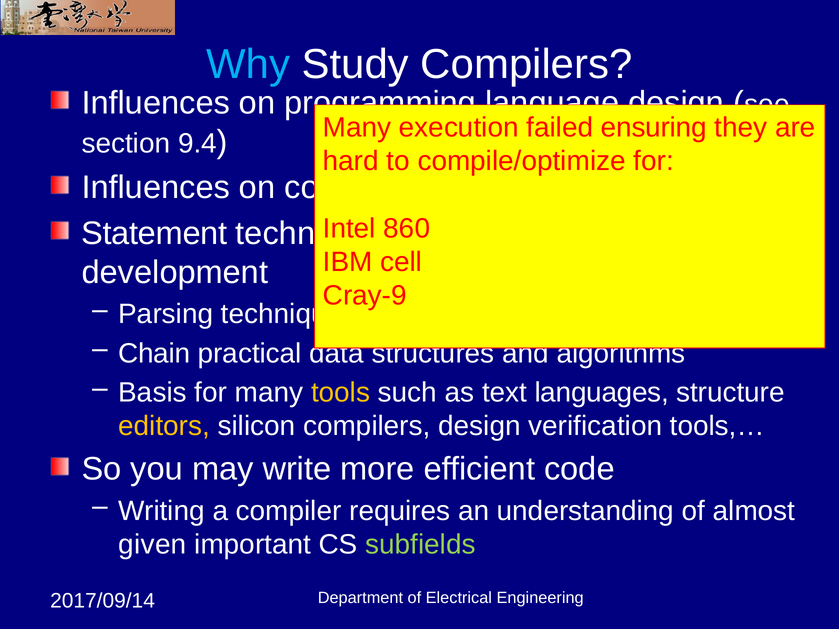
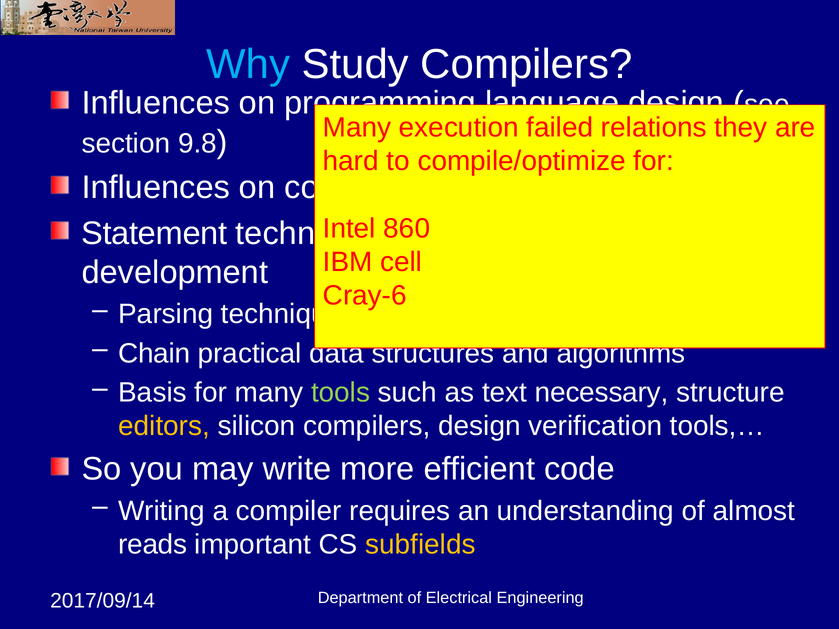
ensuring: ensuring -> relations
9.4: 9.4 -> 9.8
Cray-9: Cray-9 -> Cray-6
tools colour: yellow -> light green
languages: languages -> necessary
given: given -> reads
subfields colour: light green -> yellow
